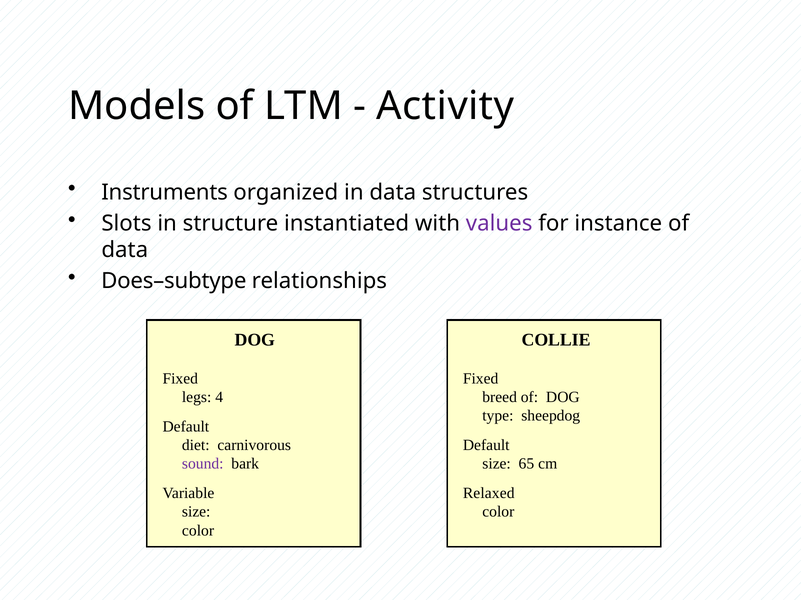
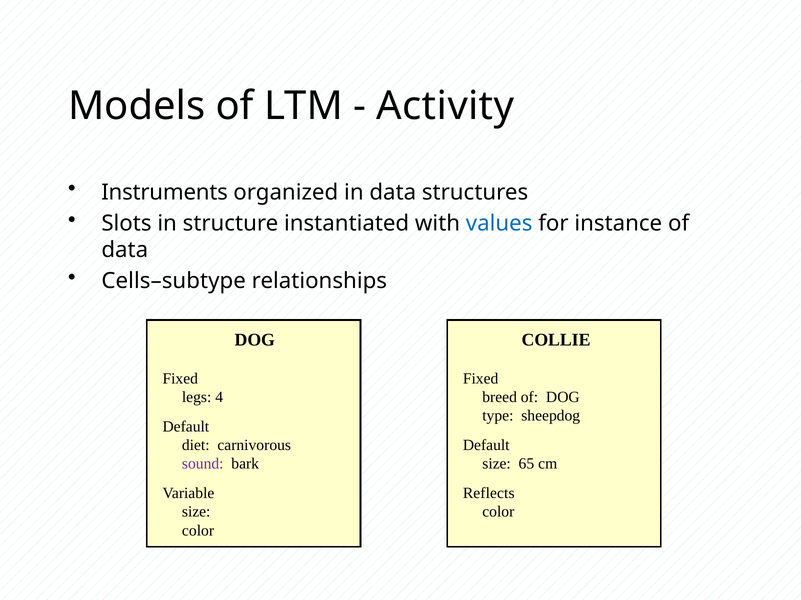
values colour: purple -> blue
Does–subtype: Does–subtype -> Cells–subtype
Relaxed: Relaxed -> Reflects
